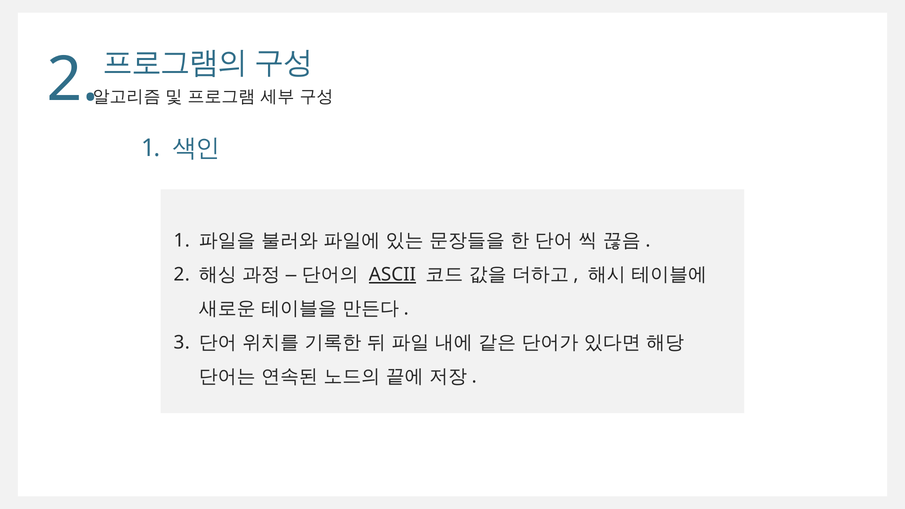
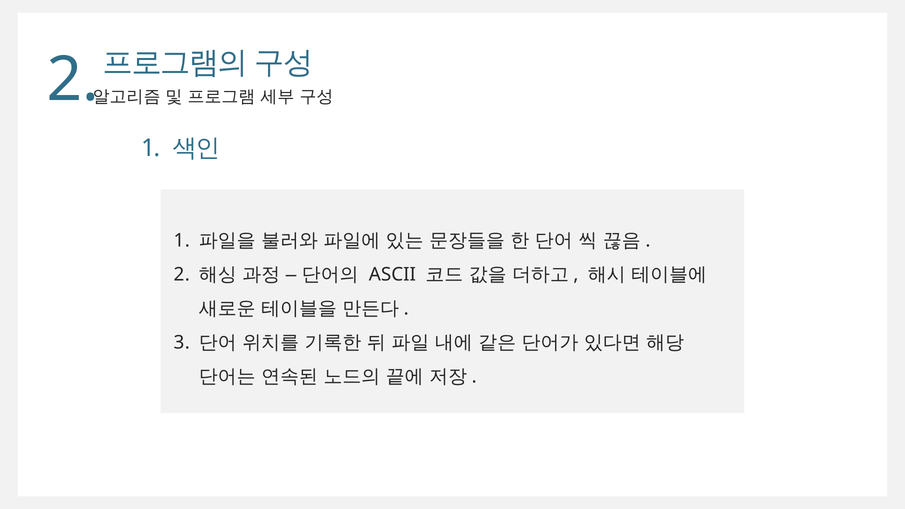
ASCII underline: present -> none
